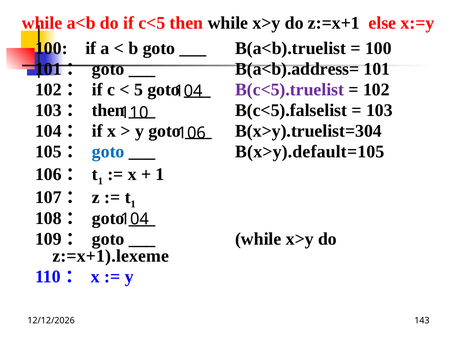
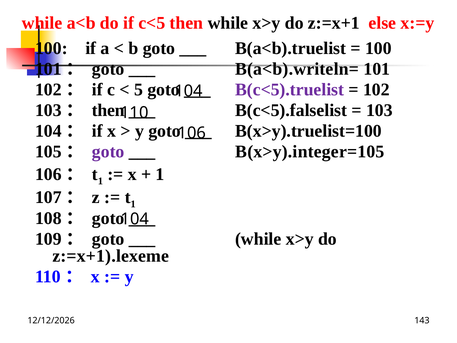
B(a<b).address=: B(a<b).address= -> B(a<b).writeln=
B(x>y).truelist=304: B(x>y).truelist=304 -> B(x>y).truelist=100
goto at (108, 152) colour: blue -> purple
B(x>y).default=105: B(x>y).default=105 -> B(x>y).integer=105
